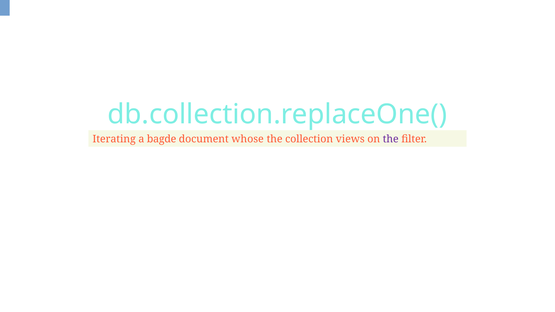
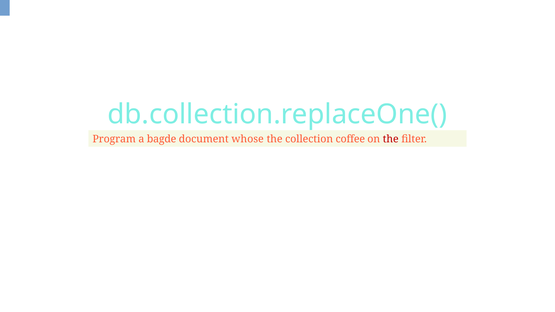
Iterating: Iterating -> Program
views: views -> coffee
the at (391, 139) colour: purple -> red
